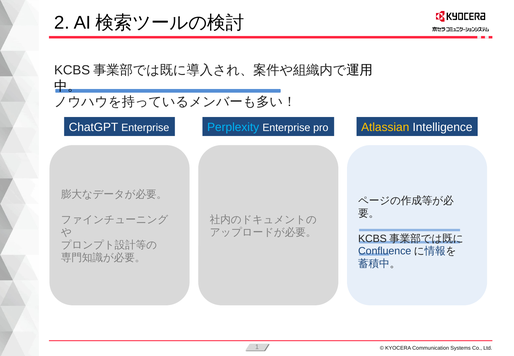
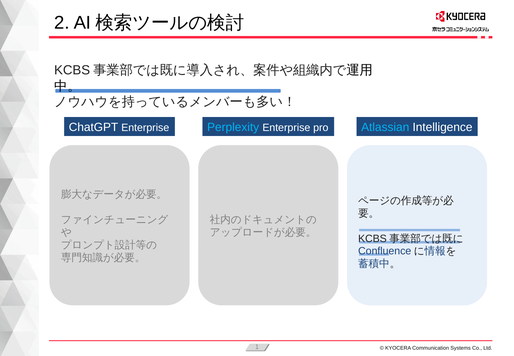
Atlassian colour: yellow -> light blue
